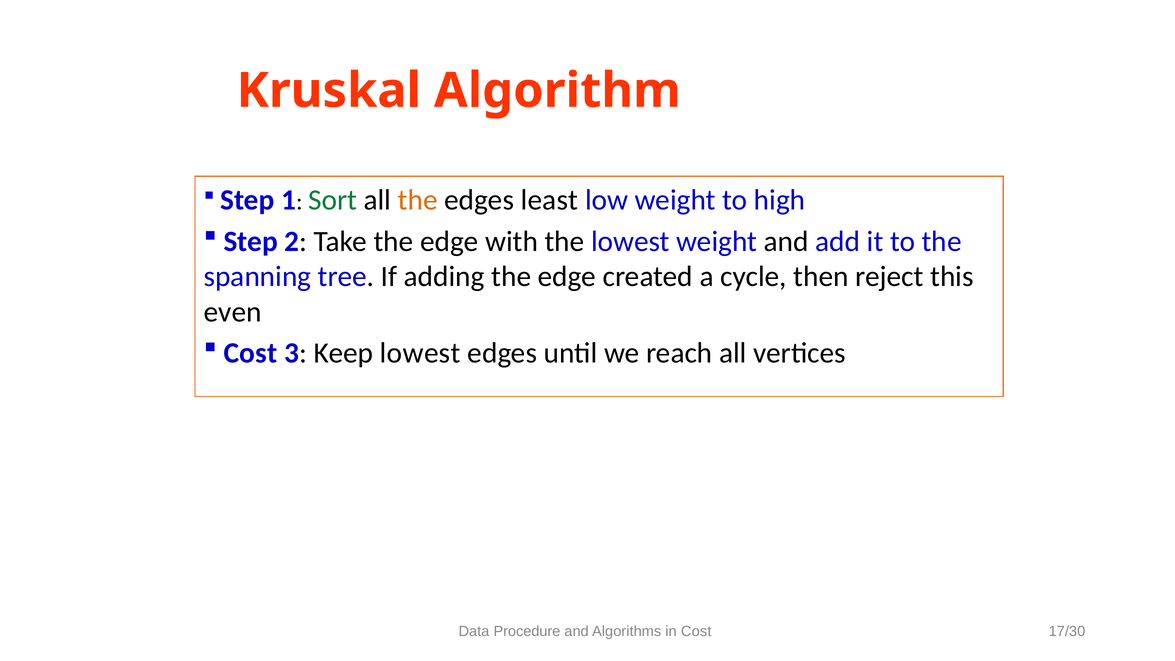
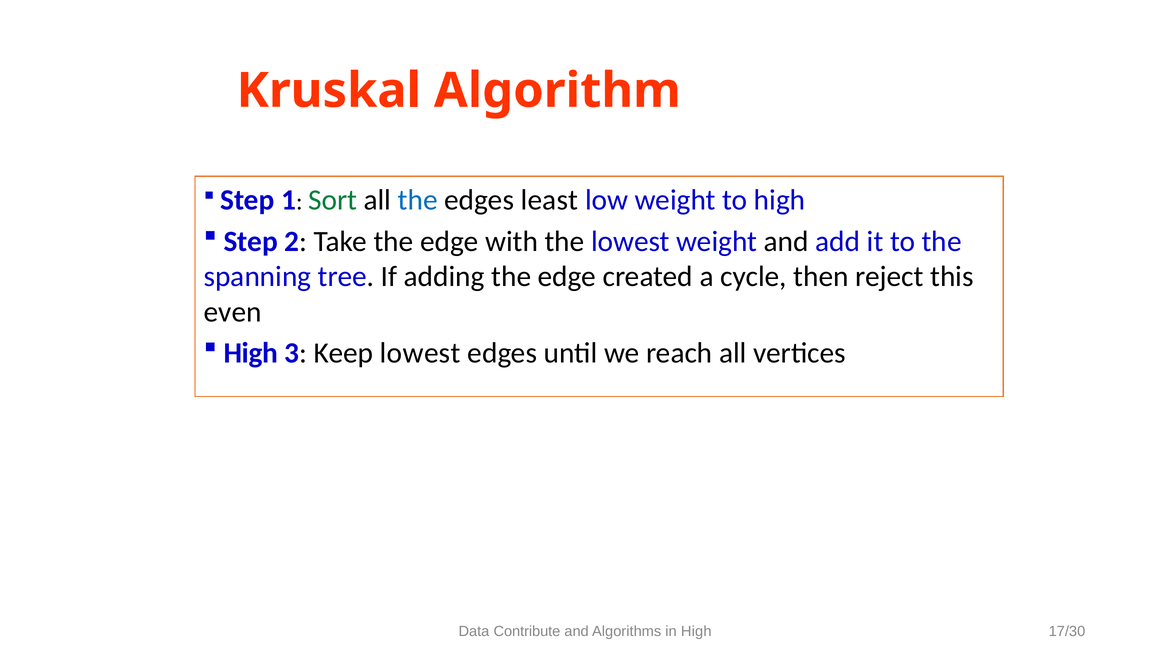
the at (418, 200) colour: orange -> blue
Cost at (251, 353): Cost -> High
Procedure: Procedure -> Contribute
in Cost: Cost -> High
